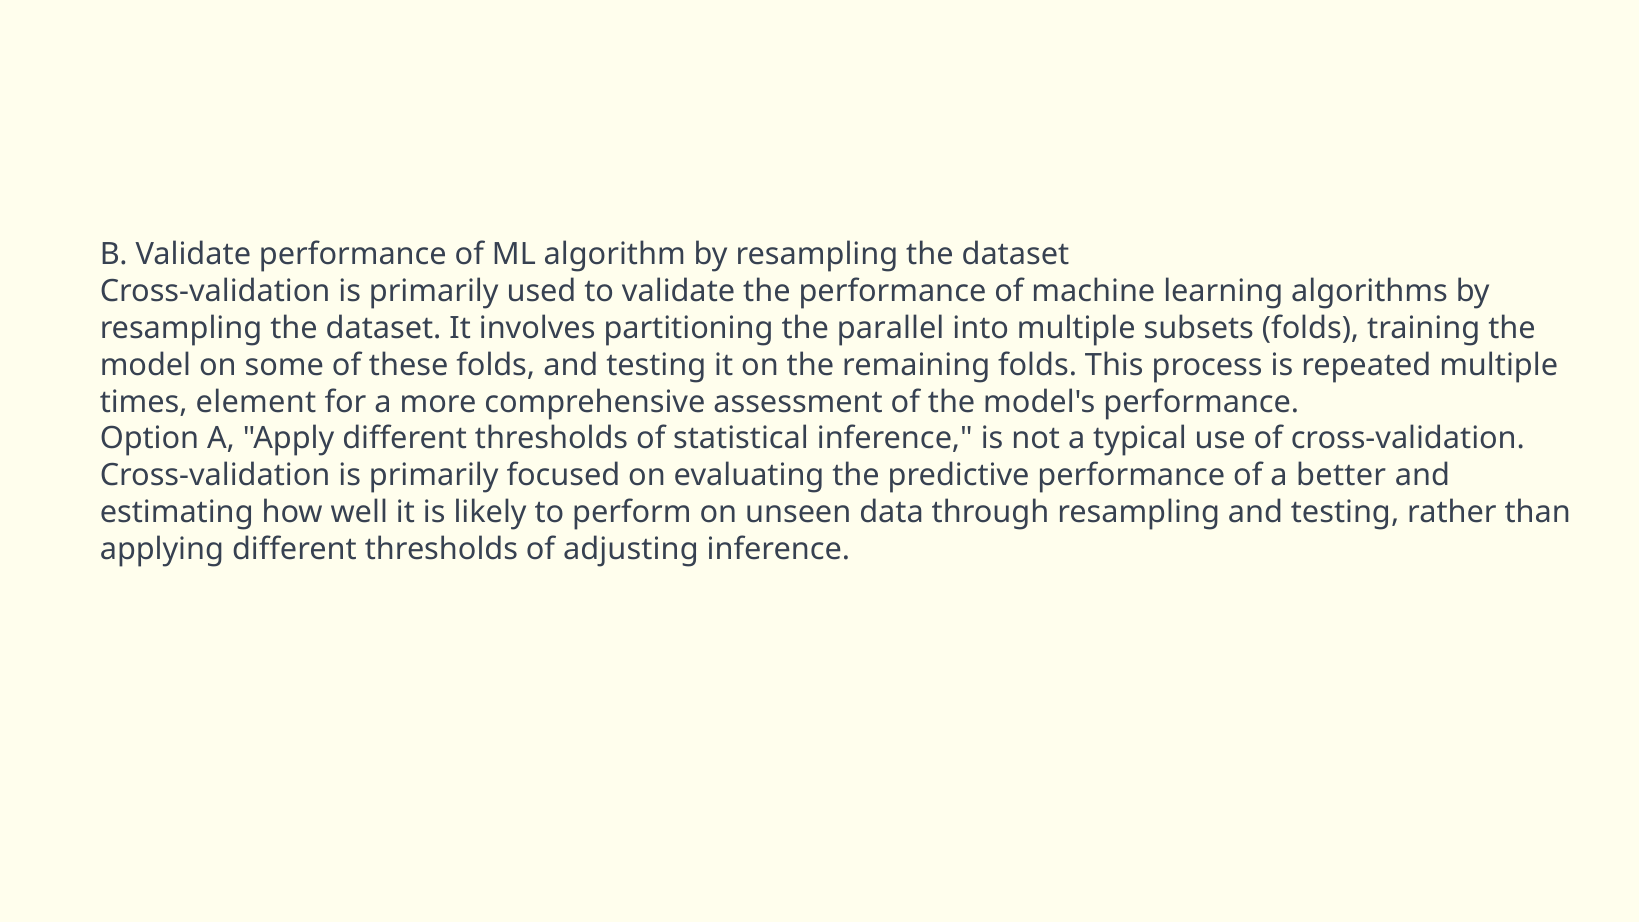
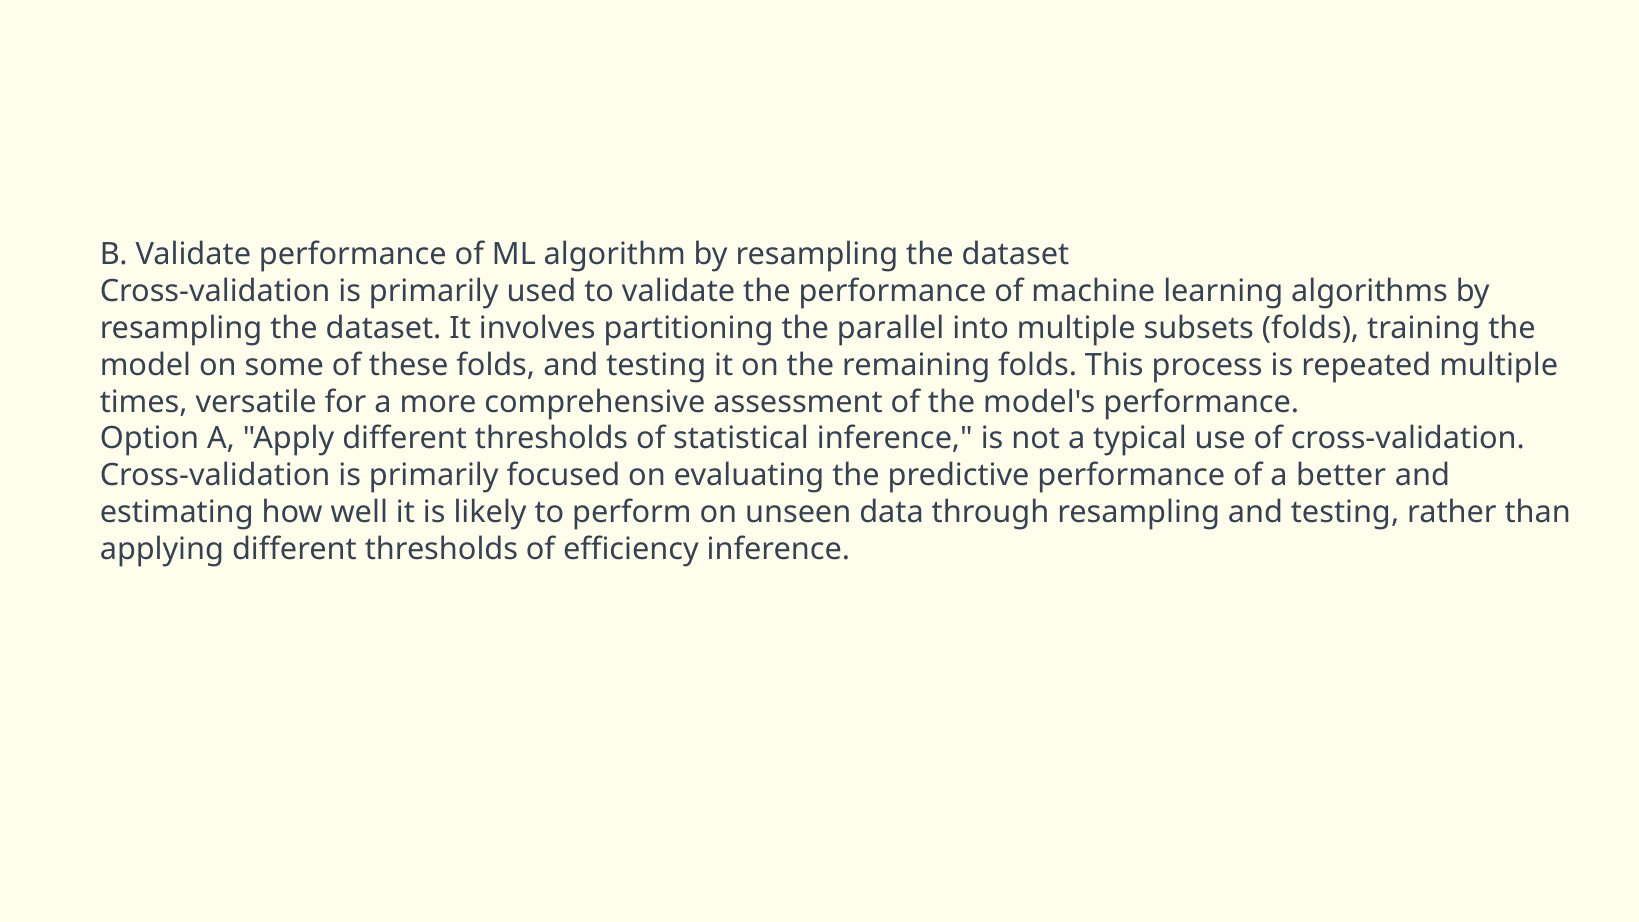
element: element -> versatile
adjusting: adjusting -> efficiency
